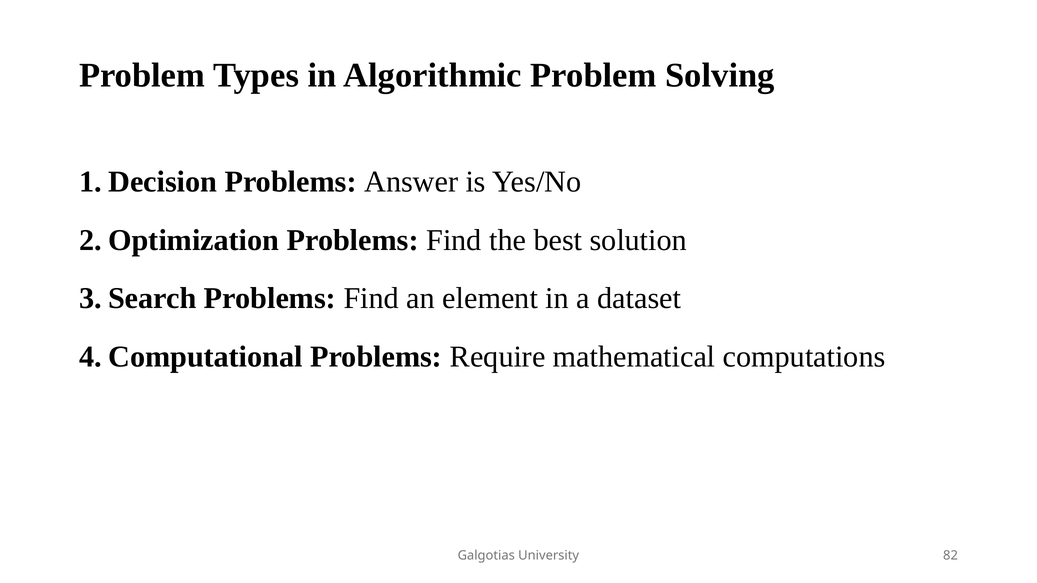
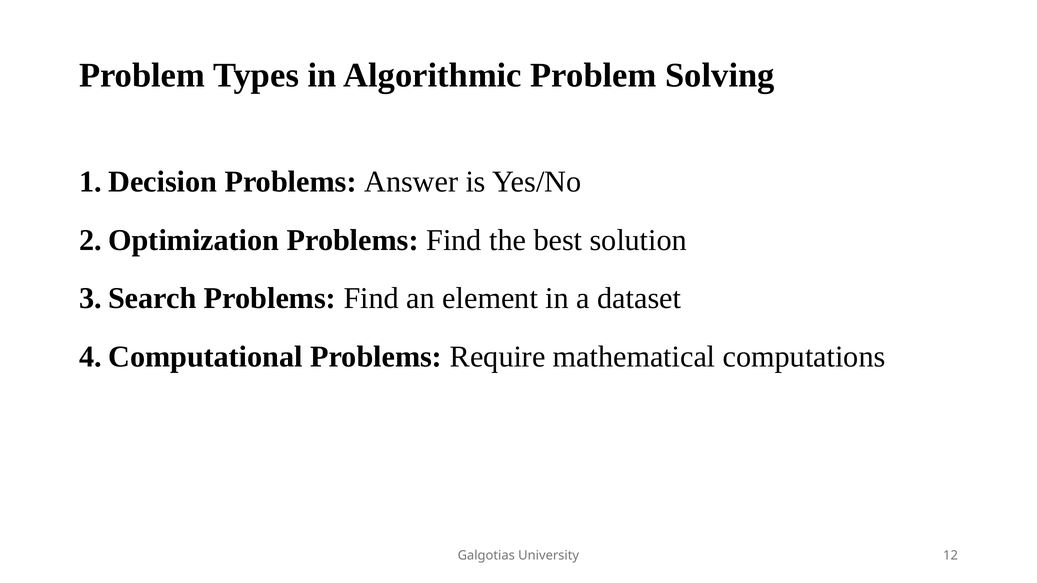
82: 82 -> 12
